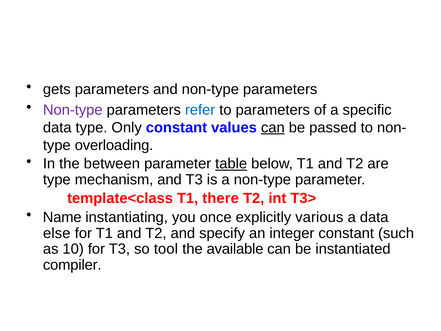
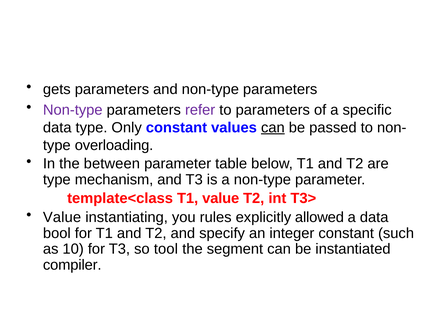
refer colour: blue -> purple
table underline: present -> none
T1 there: there -> value
Name at (62, 217): Name -> Value
once: once -> rules
various: various -> allowed
else: else -> bool
available: available -> segment
